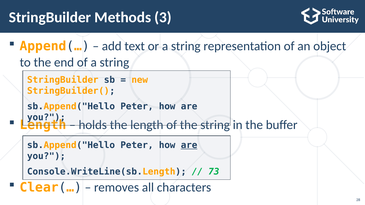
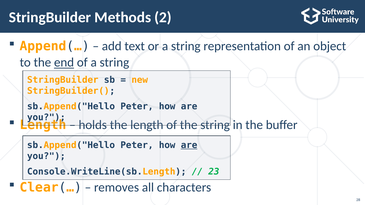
3: 3 -> 2
end underline: none -> present
73: 73 -> 23
